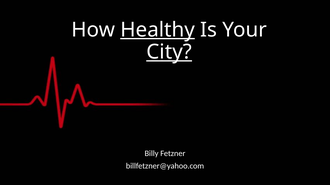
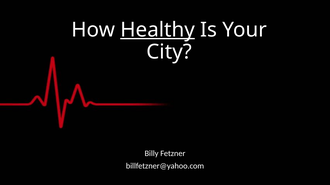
City underline: present -> none
